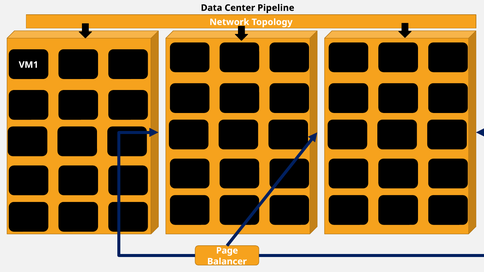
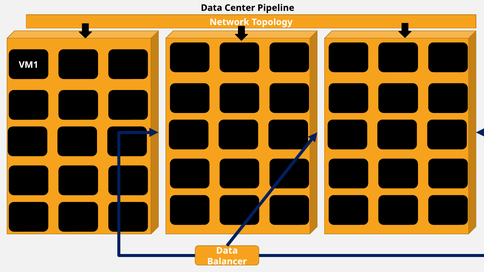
Page at (227, 251): Page -> Data
